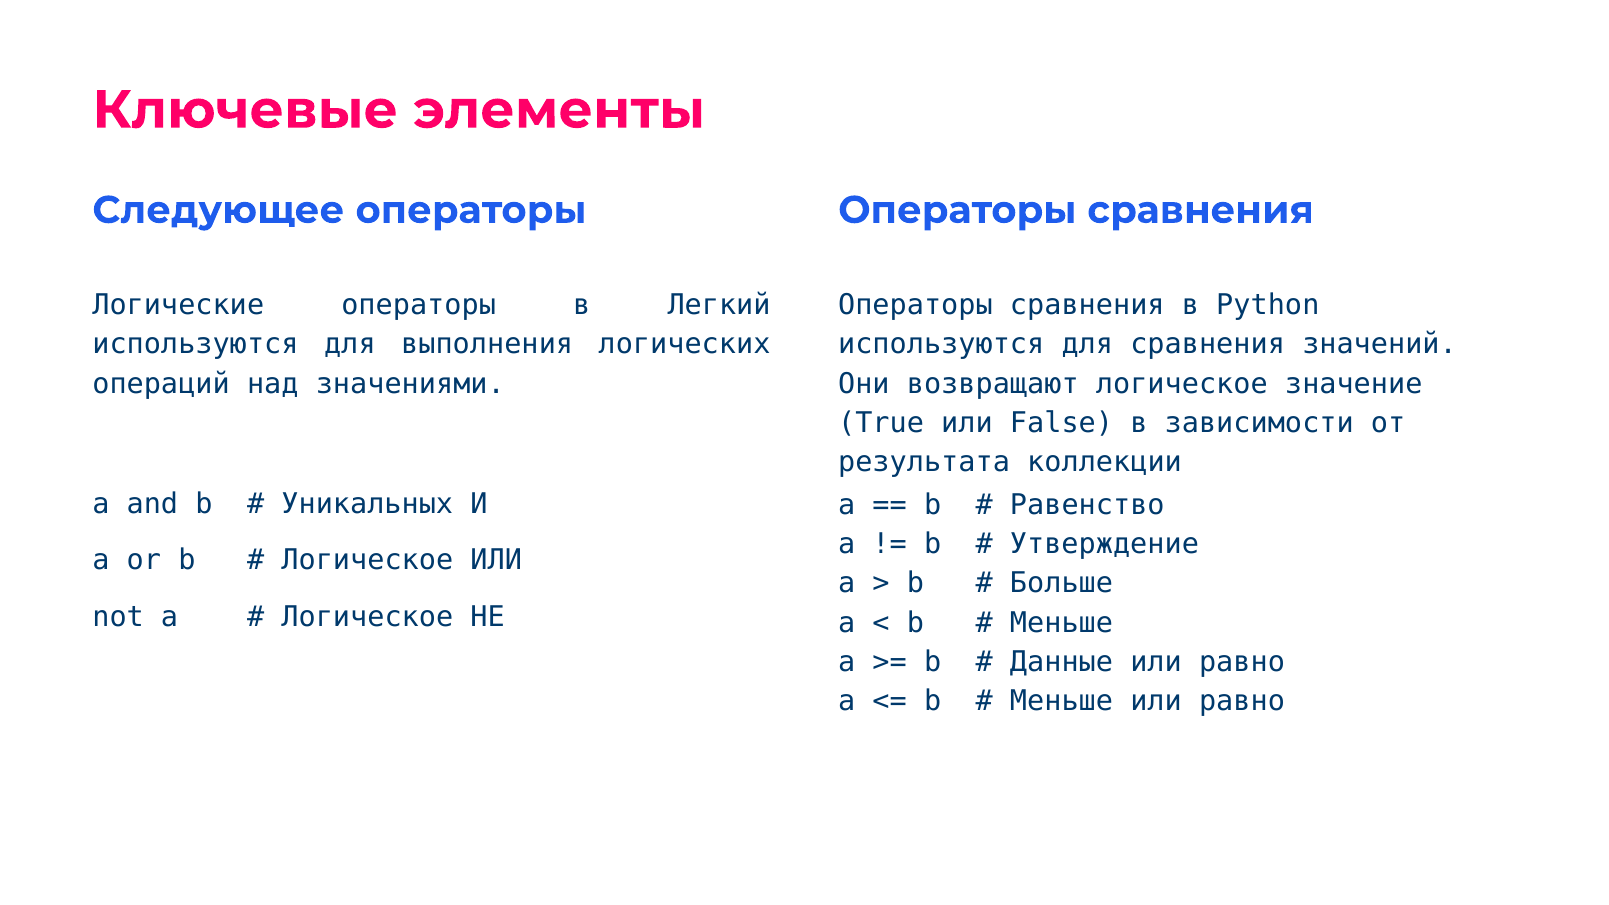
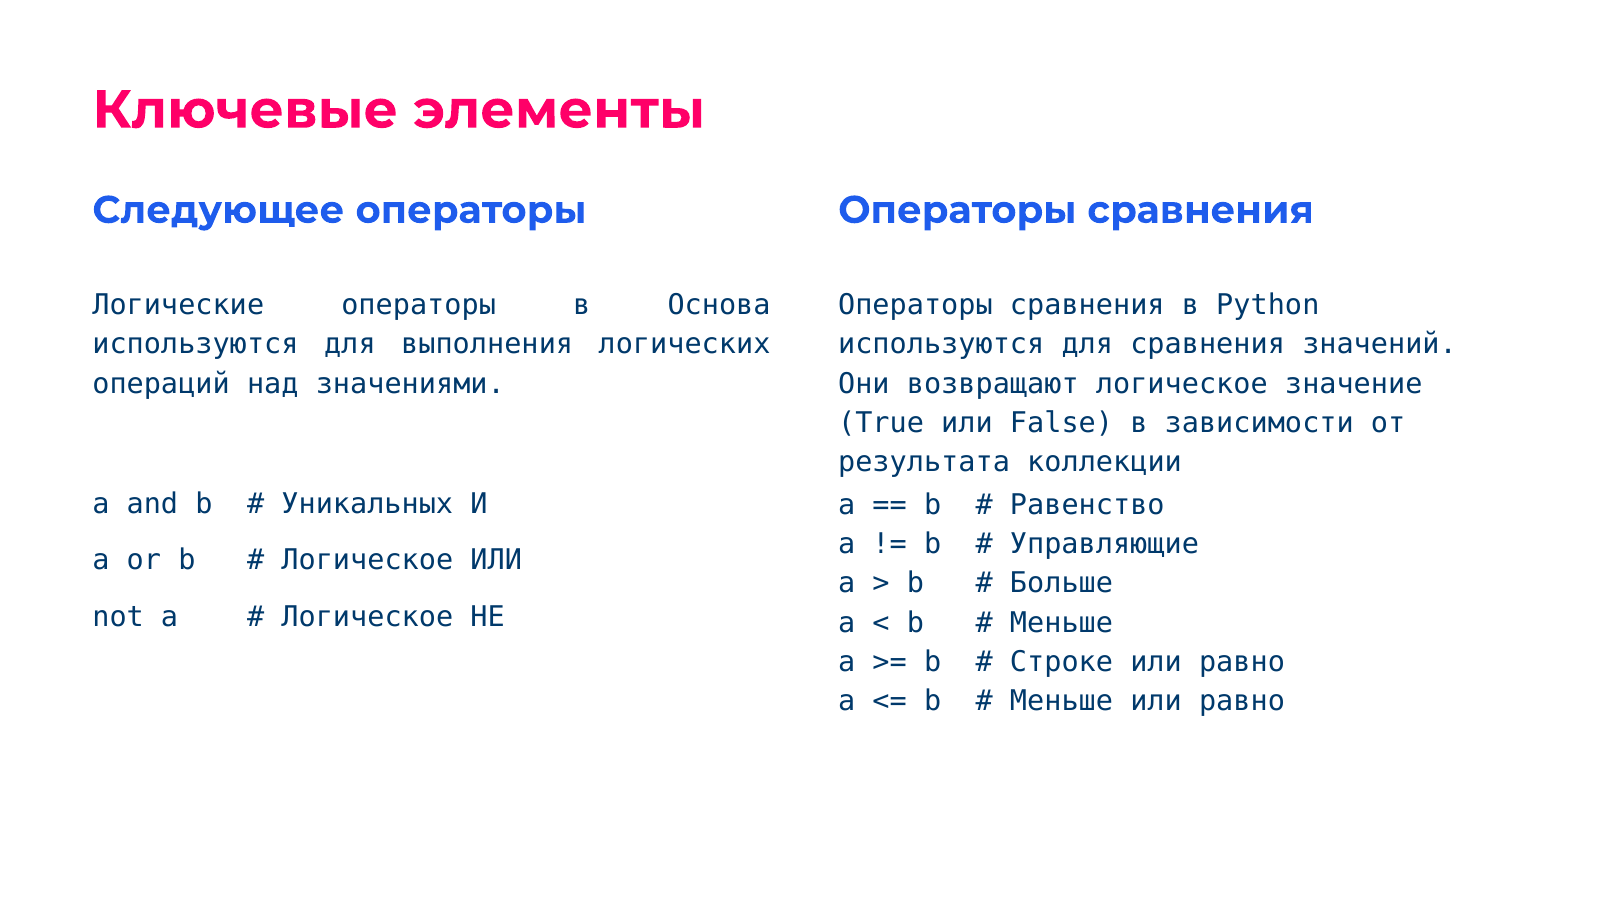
Легкий: Легкий -> Основа
Утверждение: Утверждение -> Управляющие
Данные: Данные -> Строке
